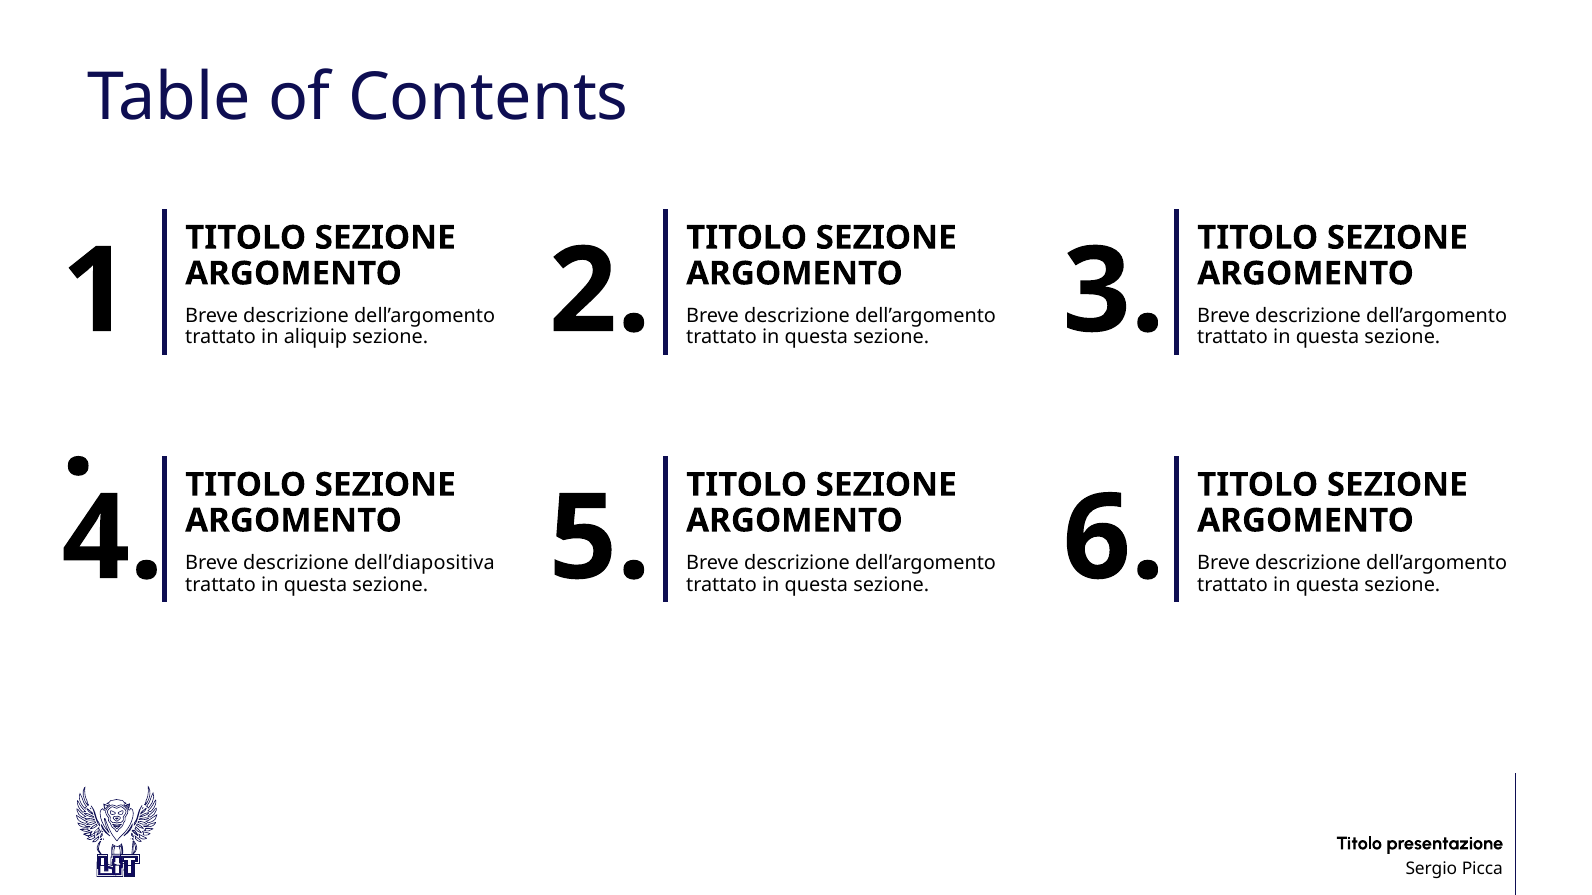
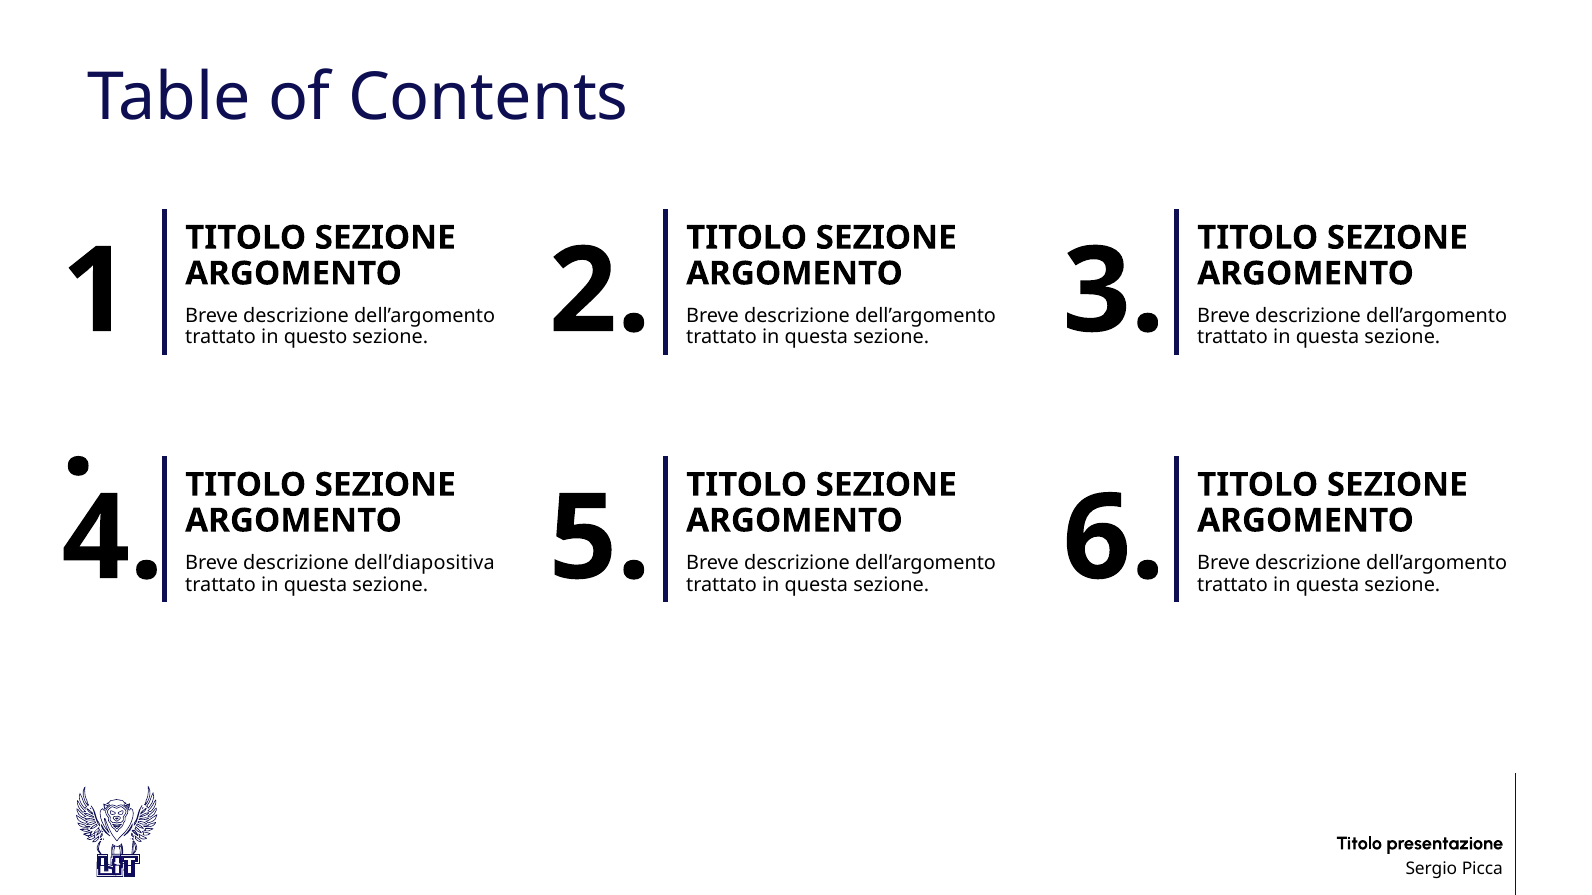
aliquip: aliquip -> questo
